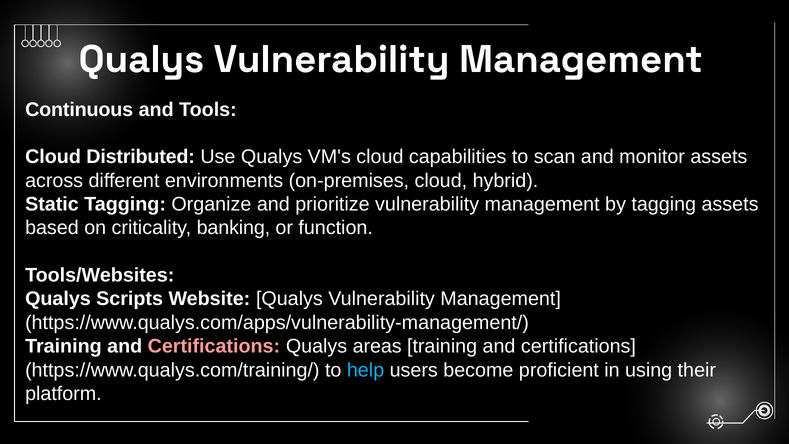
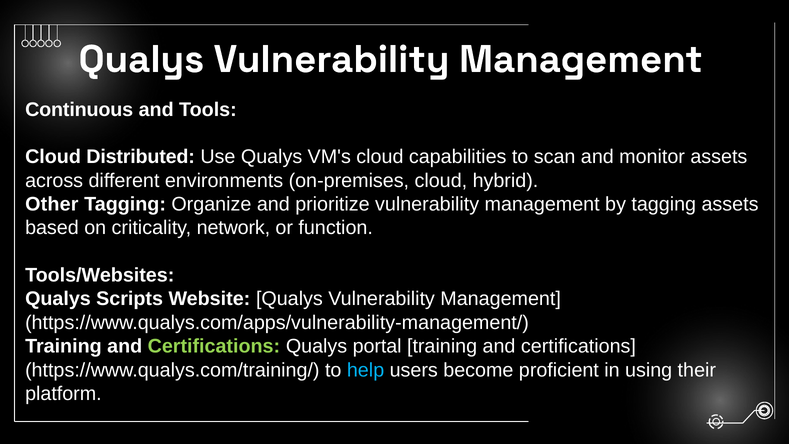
Static: Static -> Other
banking: banking -> network
Certifications at (214, 346) colour: pink -> light green
areas: areas -> portal
